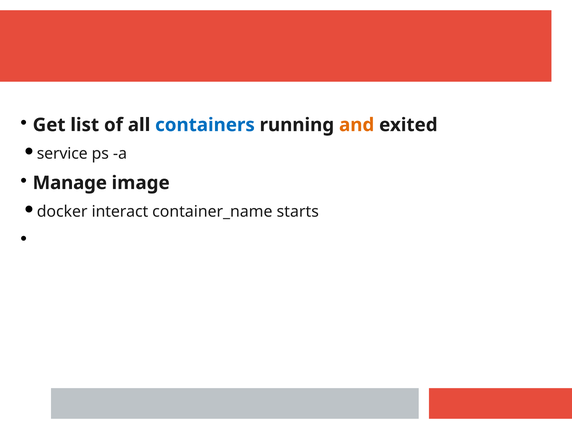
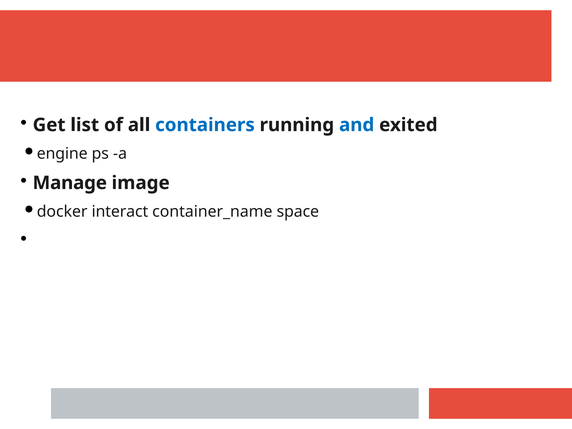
and colour: orange -> blue
service: service -> engine
starts: starts -> space
